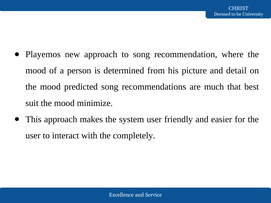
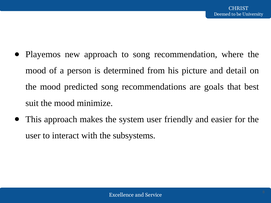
much: much -> goals
completely: completely -> subsystems
